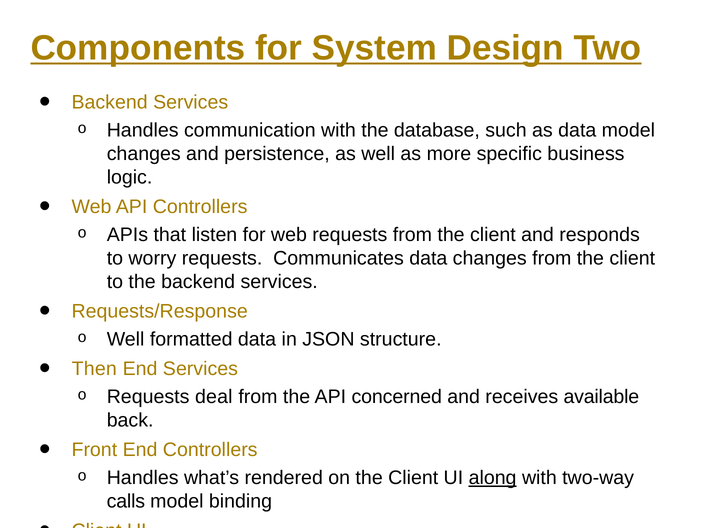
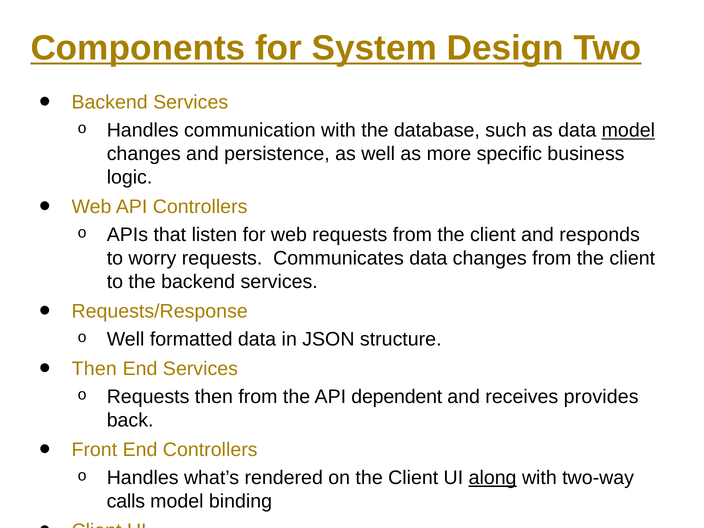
model at (628, 130) underline: none -> present
Requests deal: deal -> then
concerned: concerned -> dependent
available: available -> provides
